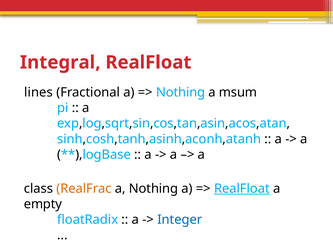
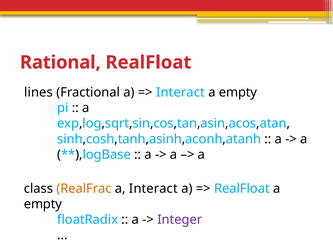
Integral: Integral -> Rational
Nothing at (181, 92): Nothing -> Interact
msum at (238, 92): msum -> empty
a Nothing: Nothing -> Interact
RealFloat at (242, 188) underline: present -> none
Integer colour: blue -> purple
